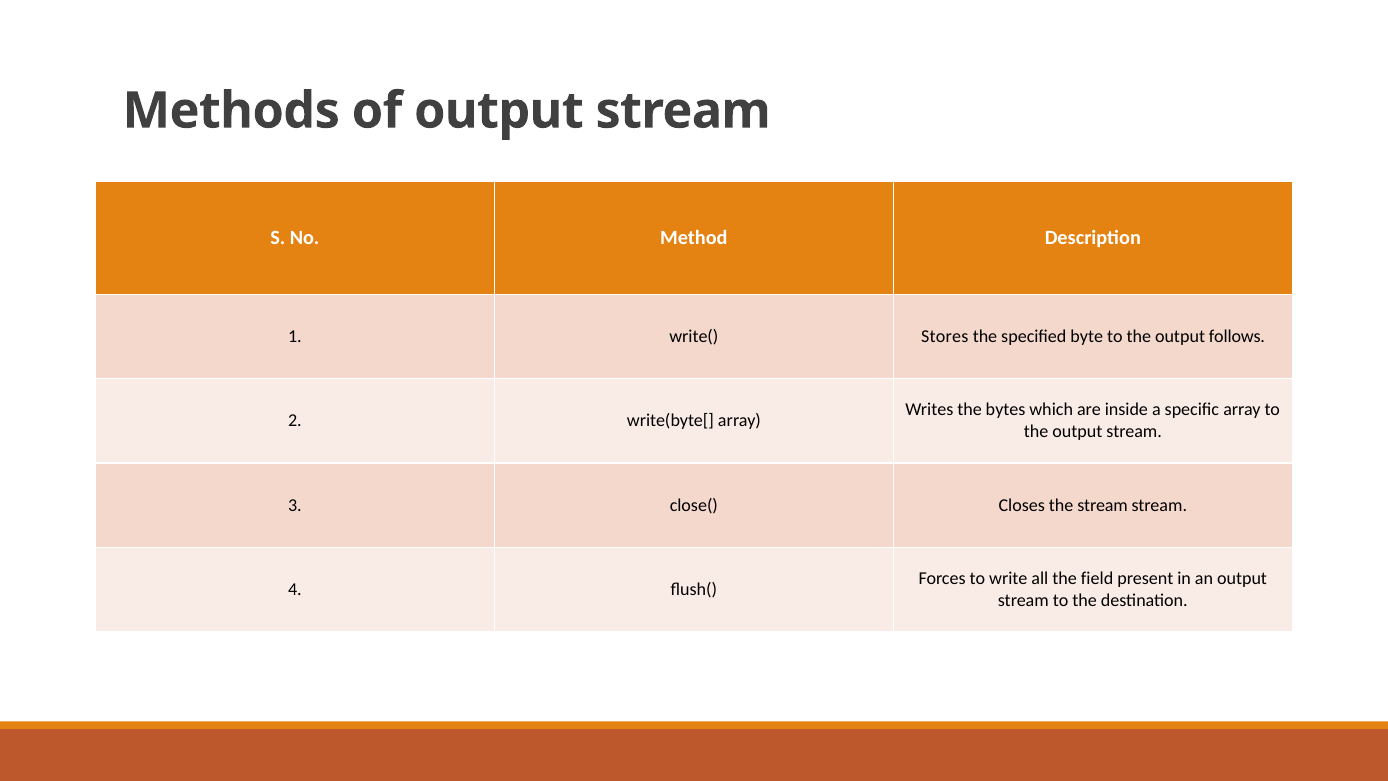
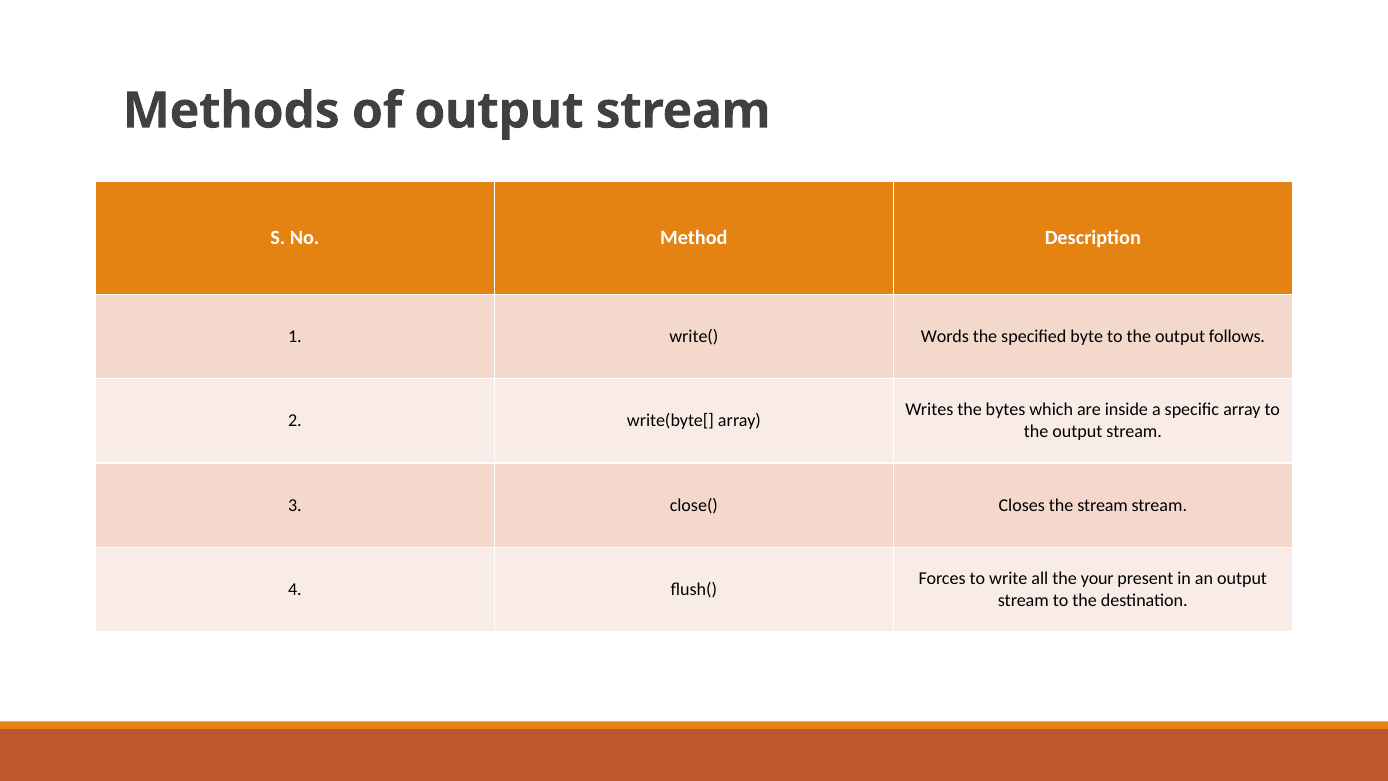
Stores: Stores -> Words
field: field -> your
